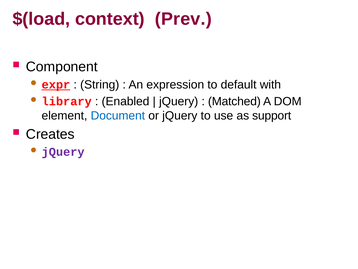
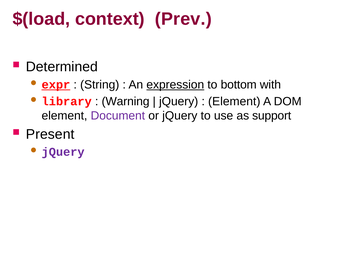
Component: Component -> Determined
expression underline: none -> present
default: default -> bottom
Enabled: Enabled -> Warning
Matched at (234, 101): Matched -> Element
Document colour: blue -> purple
Creates: Creates -> Present
